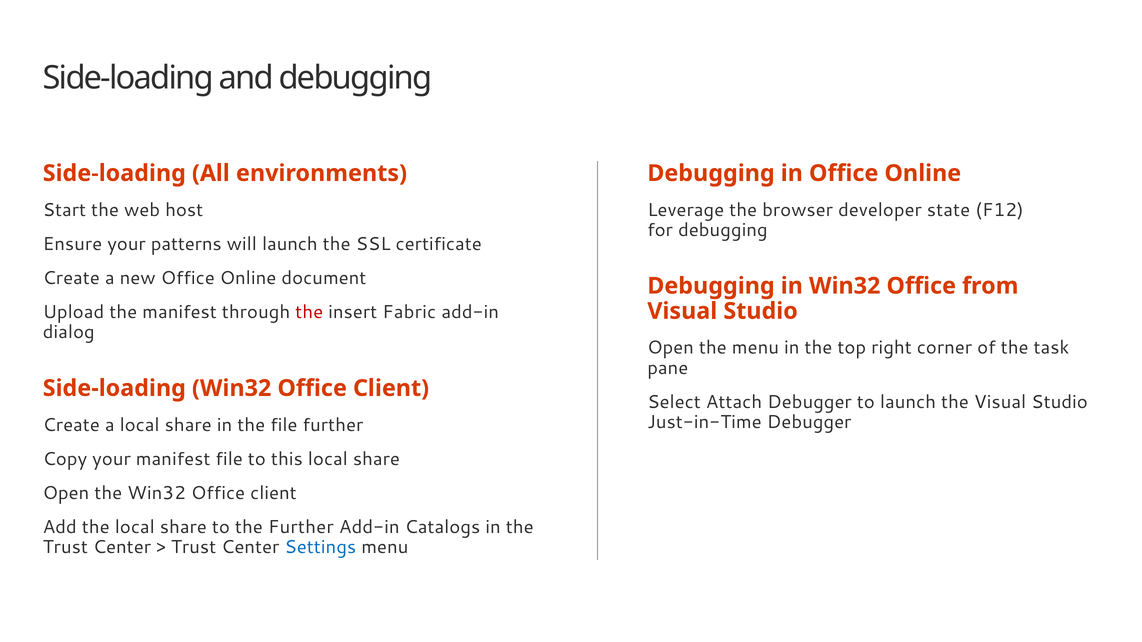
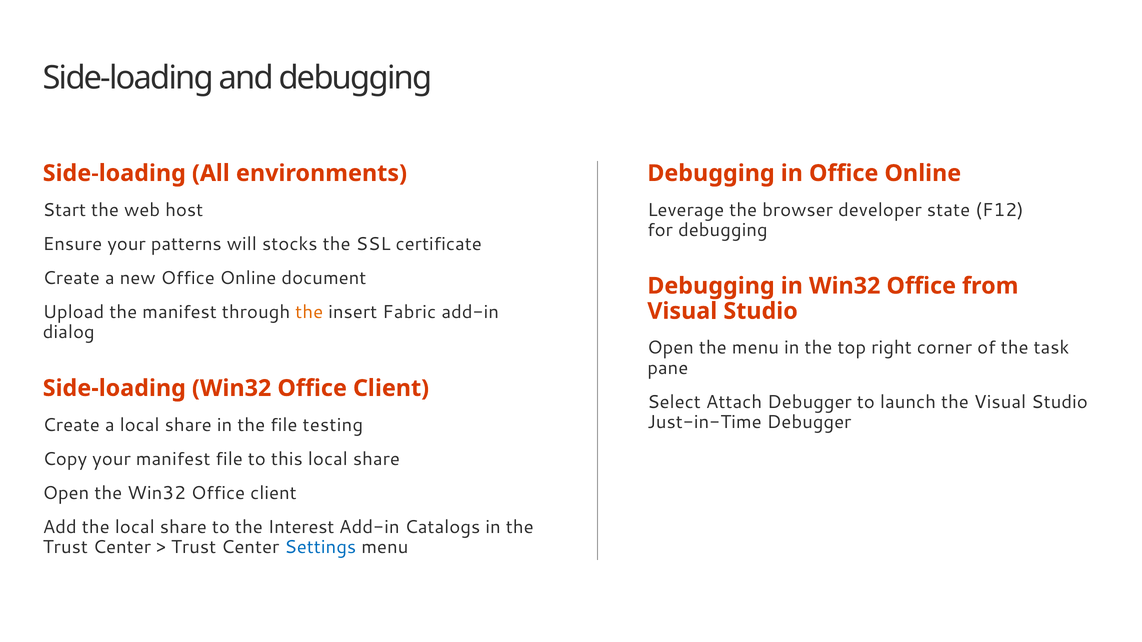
will launch: launch -> stocks
the at (309, 312) colour: red -> orange
file further: further -> testing
the Further: Further -> Interest
